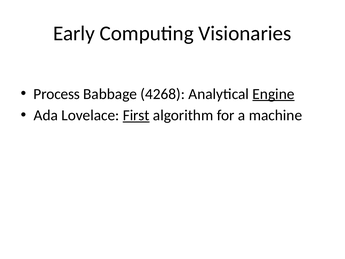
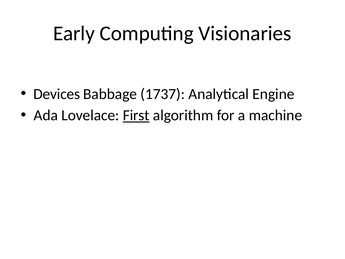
Process: Process -> Devices
4268: 4268 -> 1737
Engine underline: present -> none
